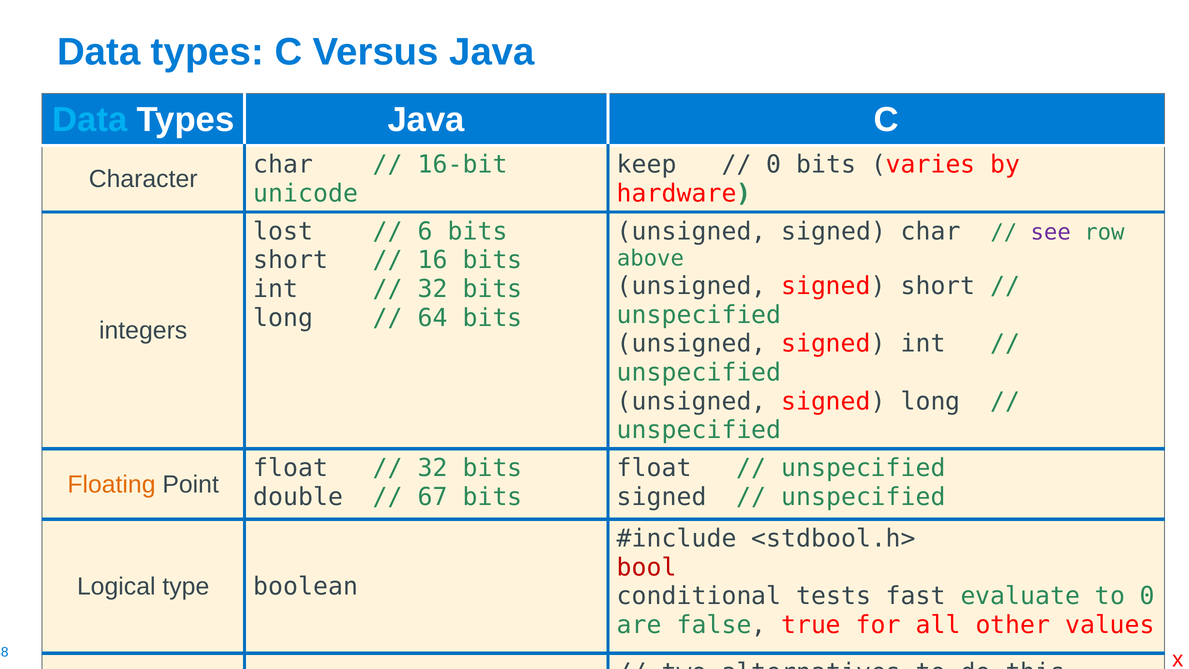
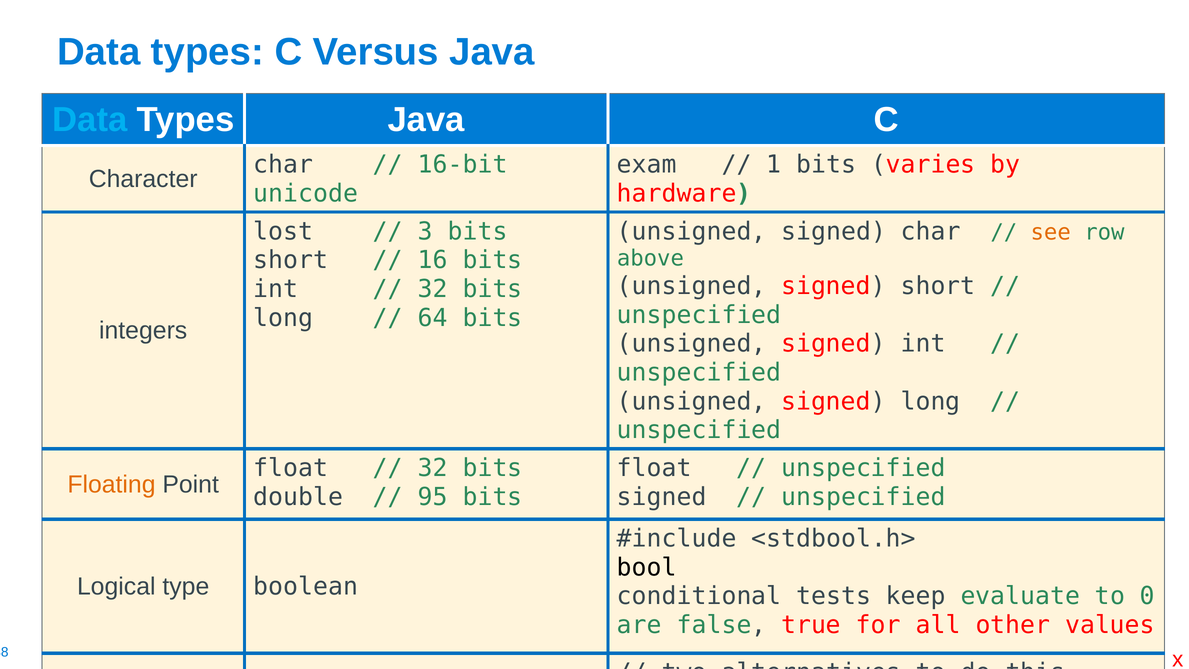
keep: keep -> exam
0 at (774, 165): 0 -> 1
6: 6 -> 3
see colour: purple -> orange
67: 67 -> 95
bool colour: red -> black
fast: fast -> keep
